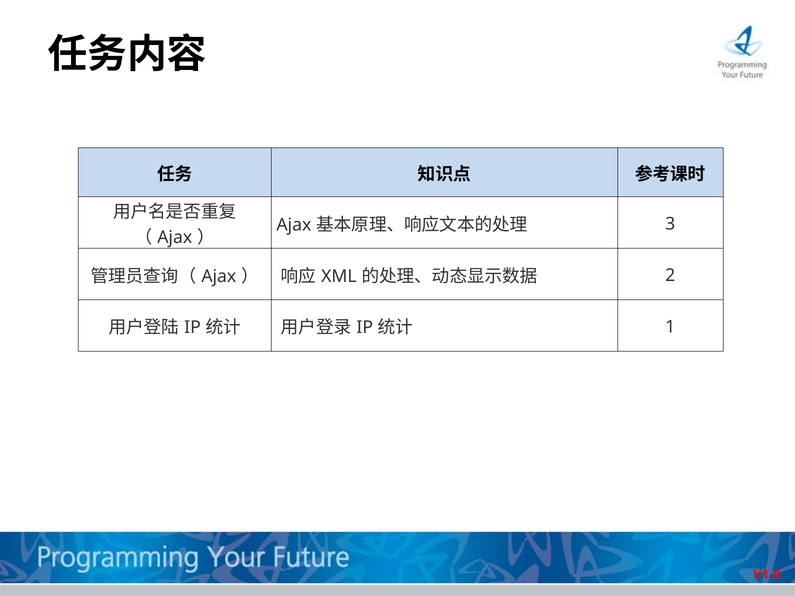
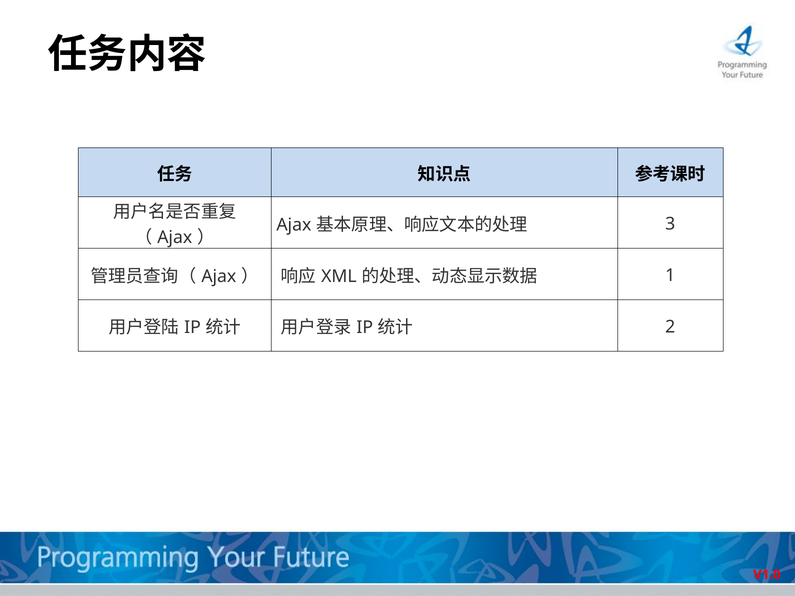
2: 2 -> 1
1: 1 -> 2
